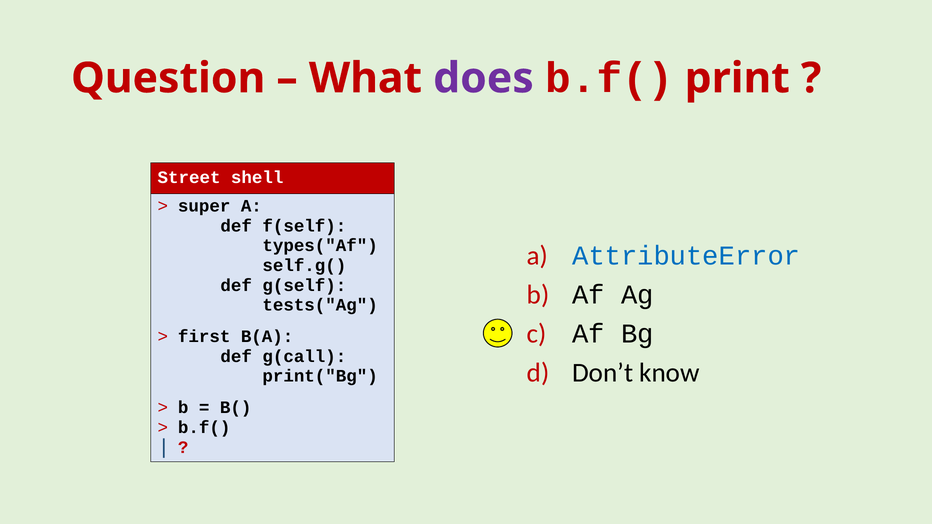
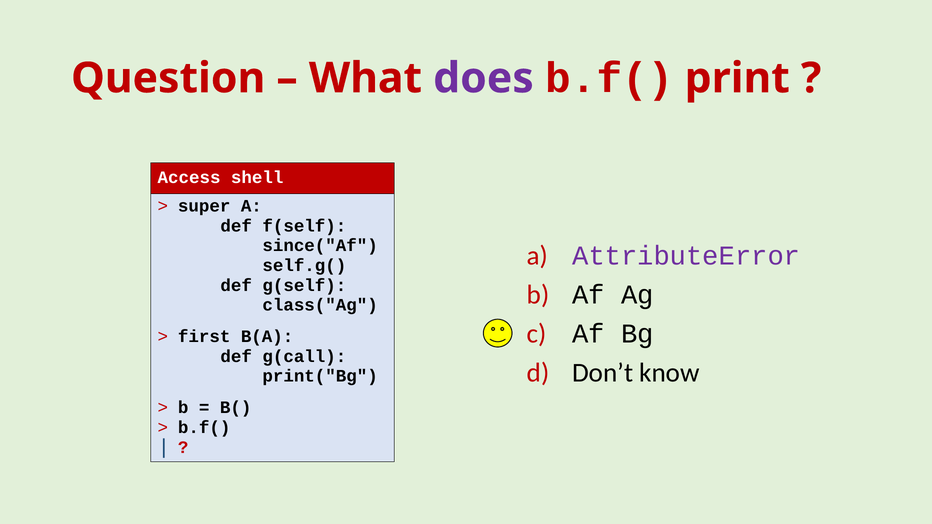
Street: Street -> Access
types("Af: types("Af -> since("Af
AttributeError colour: blue -> purple
tests("Ag: tests("Ag -> class("Ag
